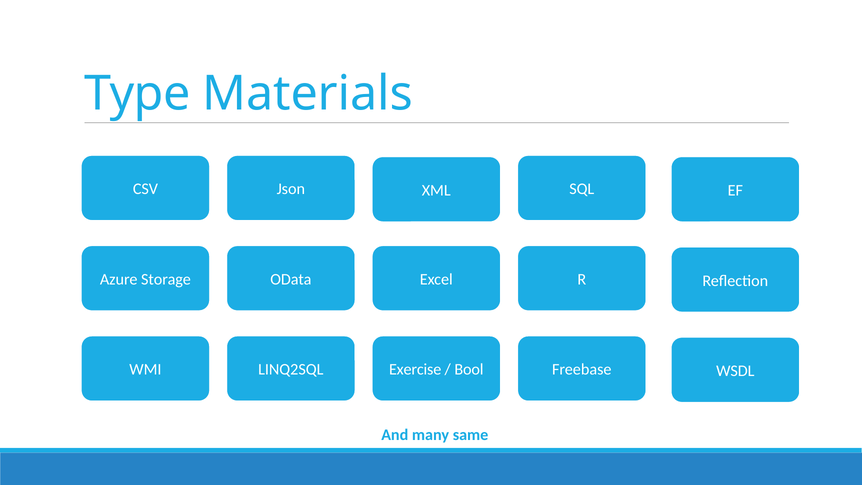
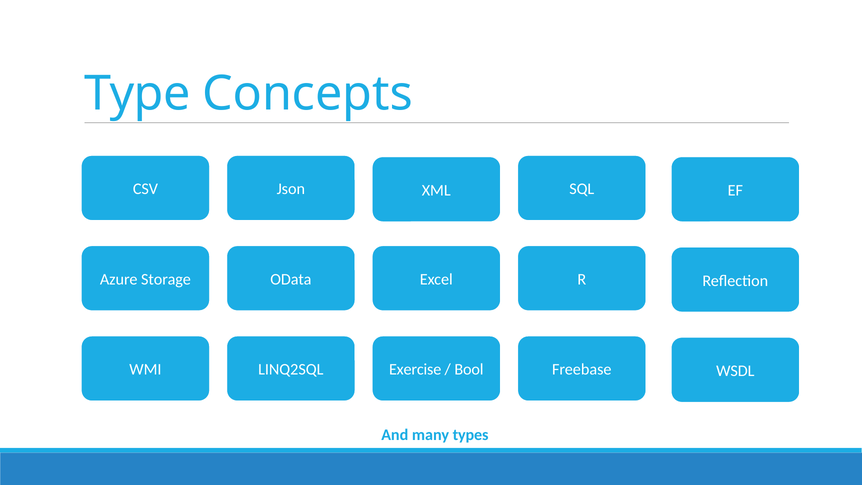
Materials: Materials -> Concepts
same: same -> types
